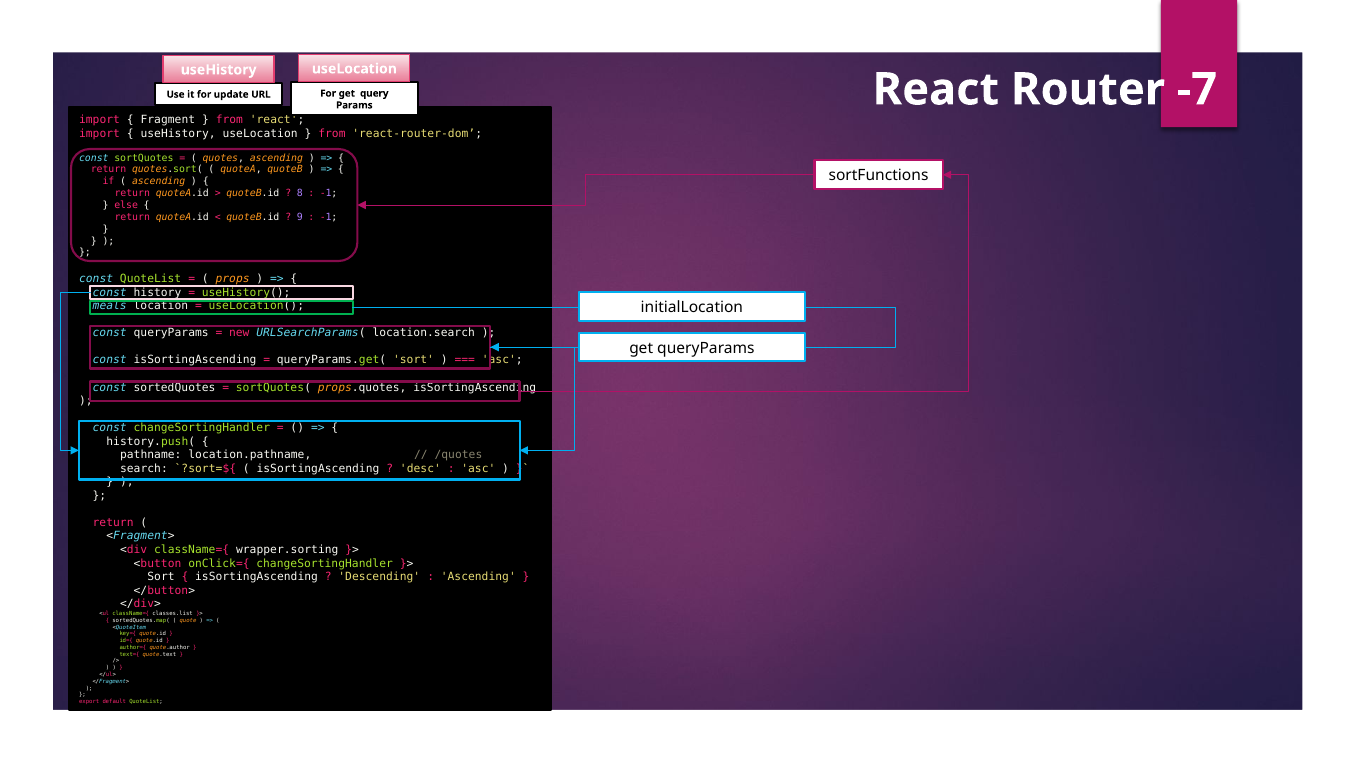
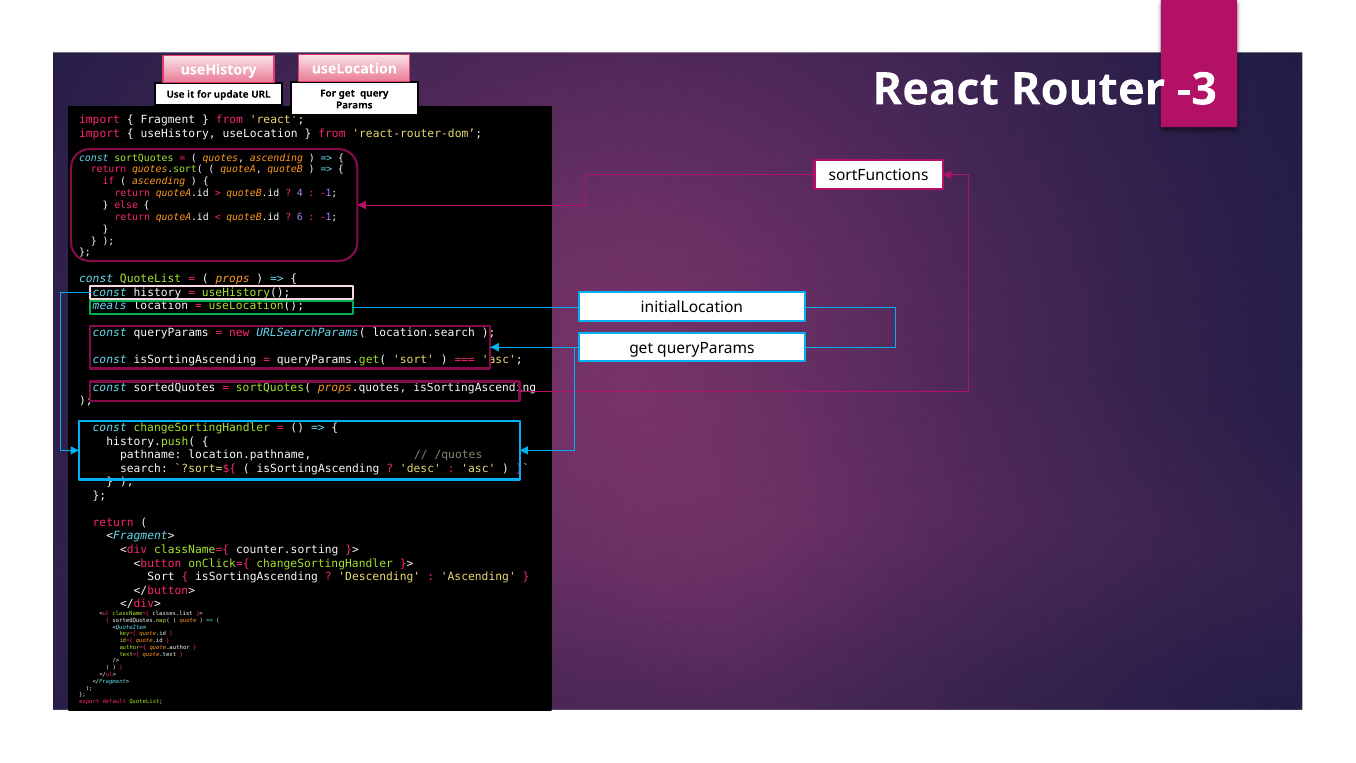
-7: -7 -> -3
8: 8 -> 4
9: 9 -> 6
wrapper.sorting: wrapper.sorting -> counter.sorting
